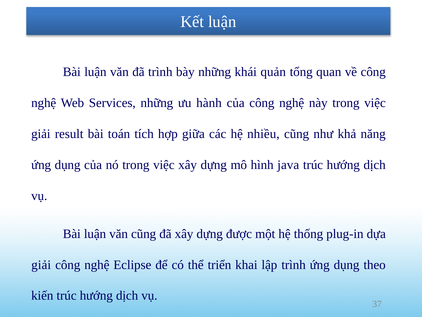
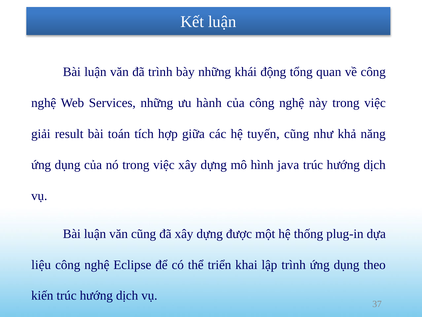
quản: quản -> động
nhiều: nhiều -> tuyến
giải at (41, 264): giải -> liệu
